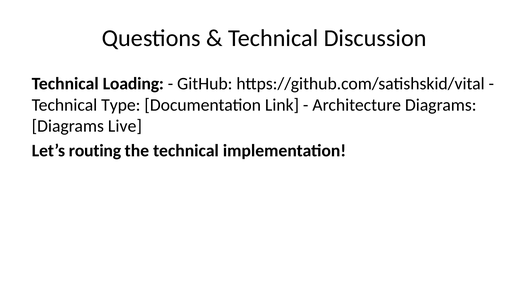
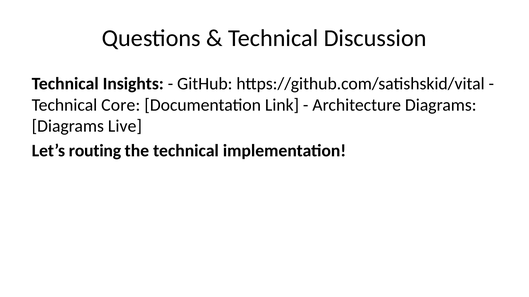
Loading: Loading -> Insights
Type: Type -> Core
